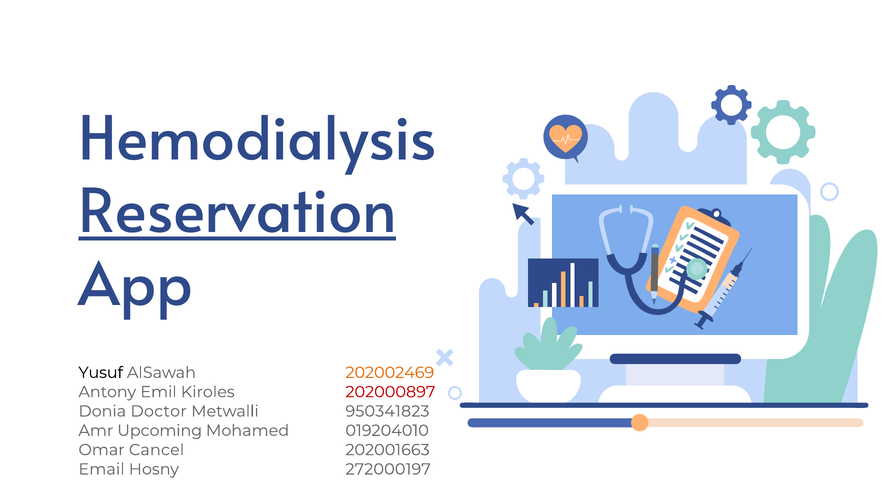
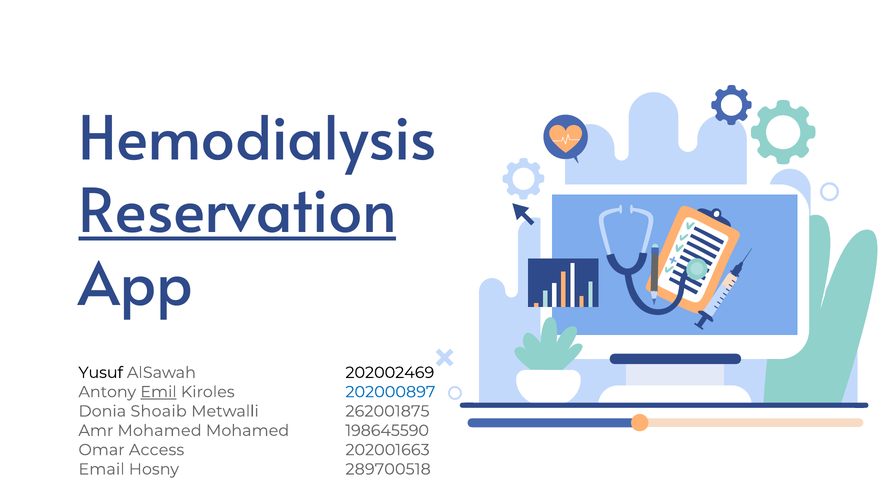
202002469 colour: orange -> black
Emil underline: none -> present
202000897 colour: red -> blue
Doctor: Doctor -> Shoaib
950341823: 950341823 -> 262001875
Amr Upcoming: Upcoming -> Mohamed
019204010: 019204010 -> 198645590
Cancel: Cancel -> Access
272000197: 272000197 -> 289700518
